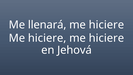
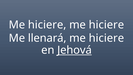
llenará at (47, 25): llenará -> hiciere
hiciere at (47, 38): hiciere -> llenará
Jehová underline: none -> present
